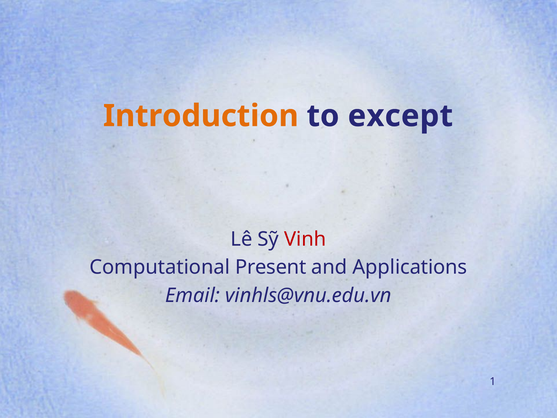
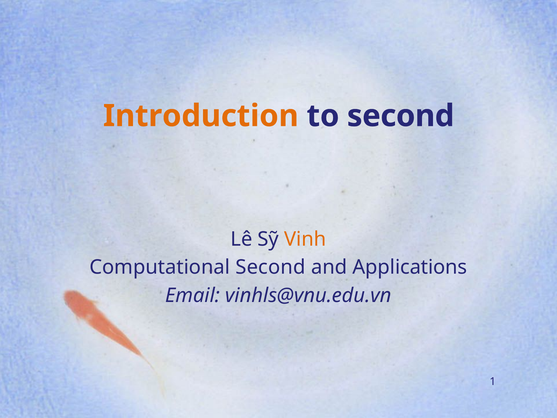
to except: except -> second
Vinh colour: red -> orange
Computational Present: Present -> Second
